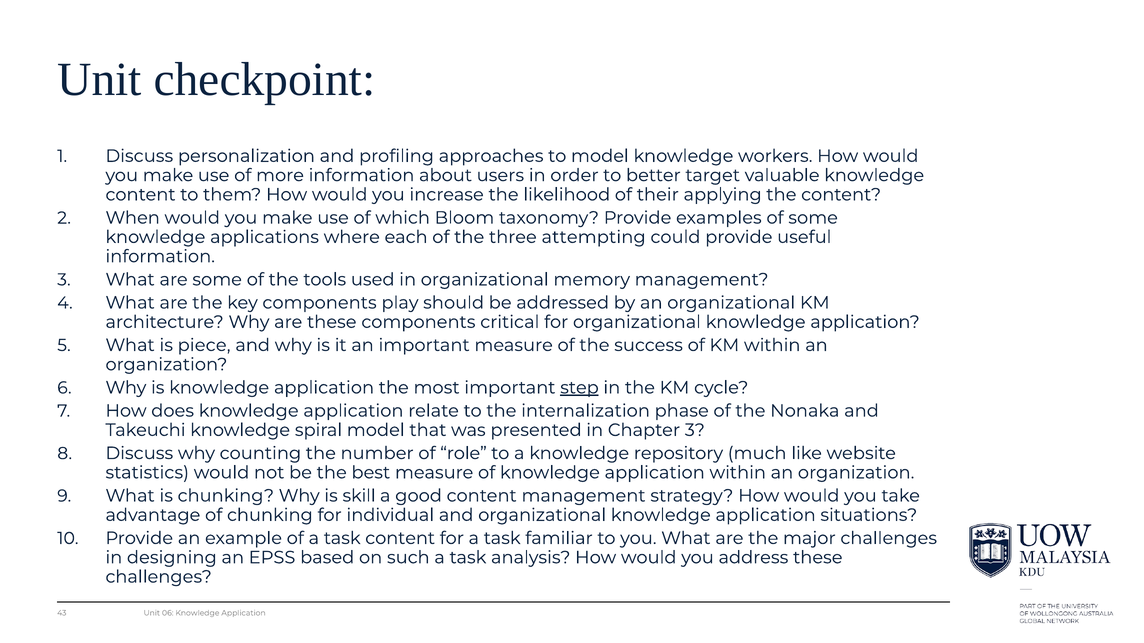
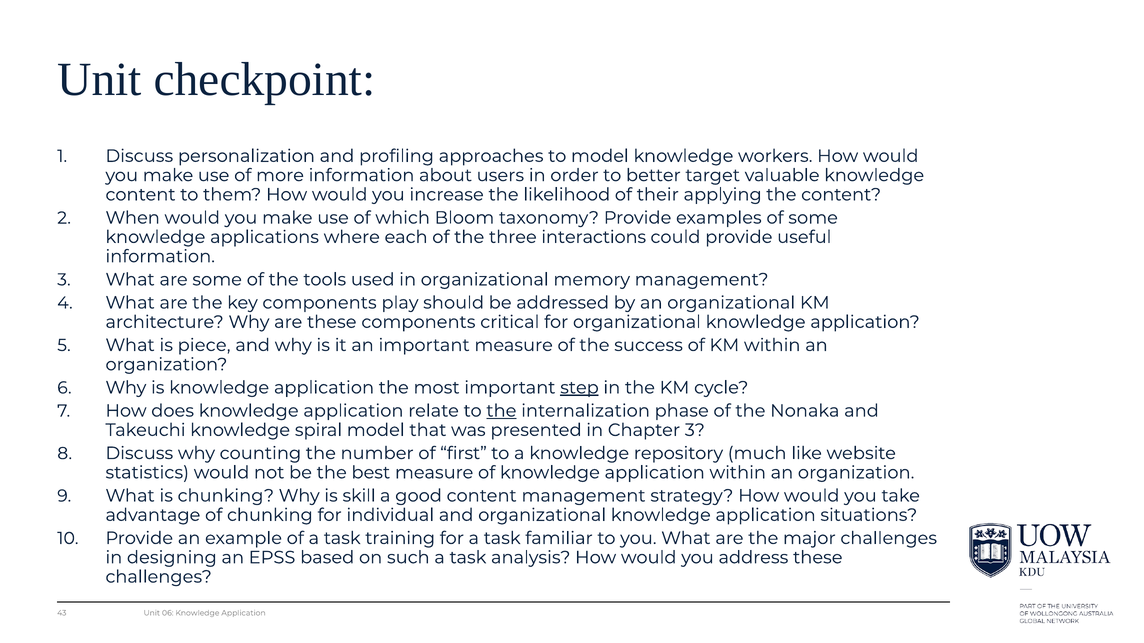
attempting: attempting -> interactions
the at (501, 411) underline: none -> present
role: role -> ﬁrst
task content: content -> training
